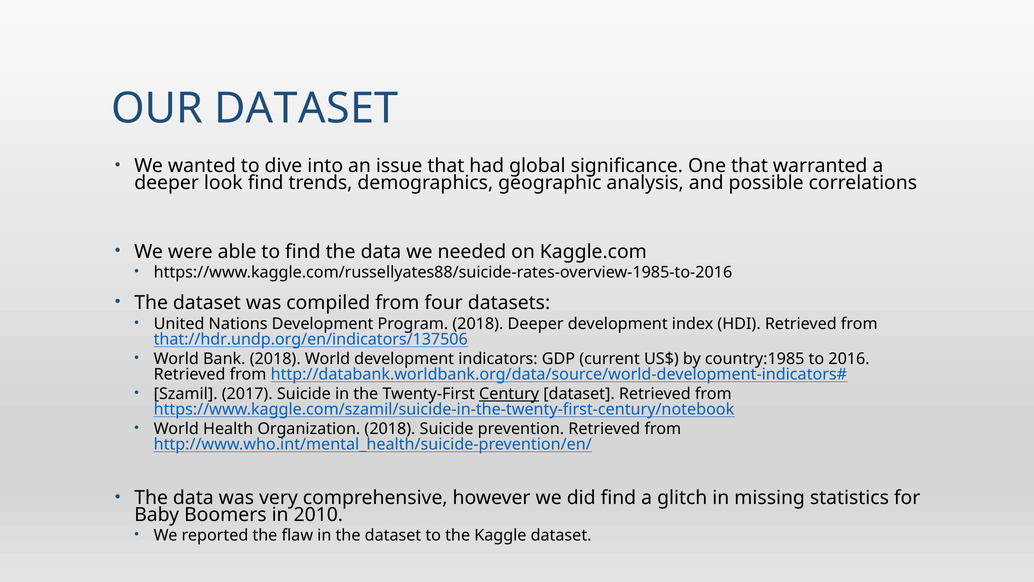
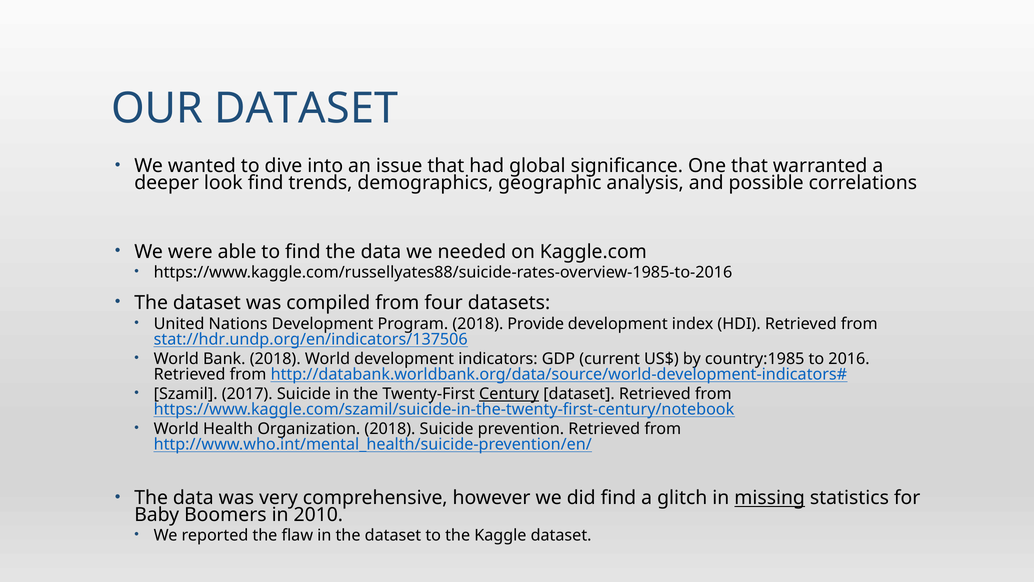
2018 Deeper: Deeper -> Provide
that://hdr.undp.org/en/indicators/137506: that://hdr.undp.org/en/indicators/137506 -> stat://hdr.undp.org/en/indicators/137506
missing underline: none -> present
